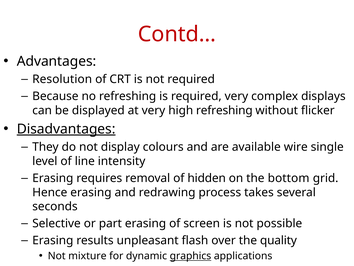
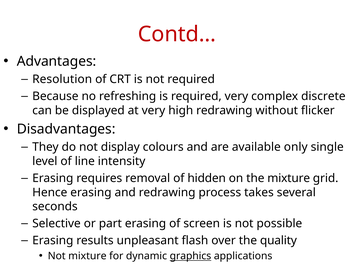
displays: displays -> discrete
high refreshing: refreshing -> redrawing
Disadvantages underline: present -> none
wire: wire -> only
the bottom: bottom -> mixture
